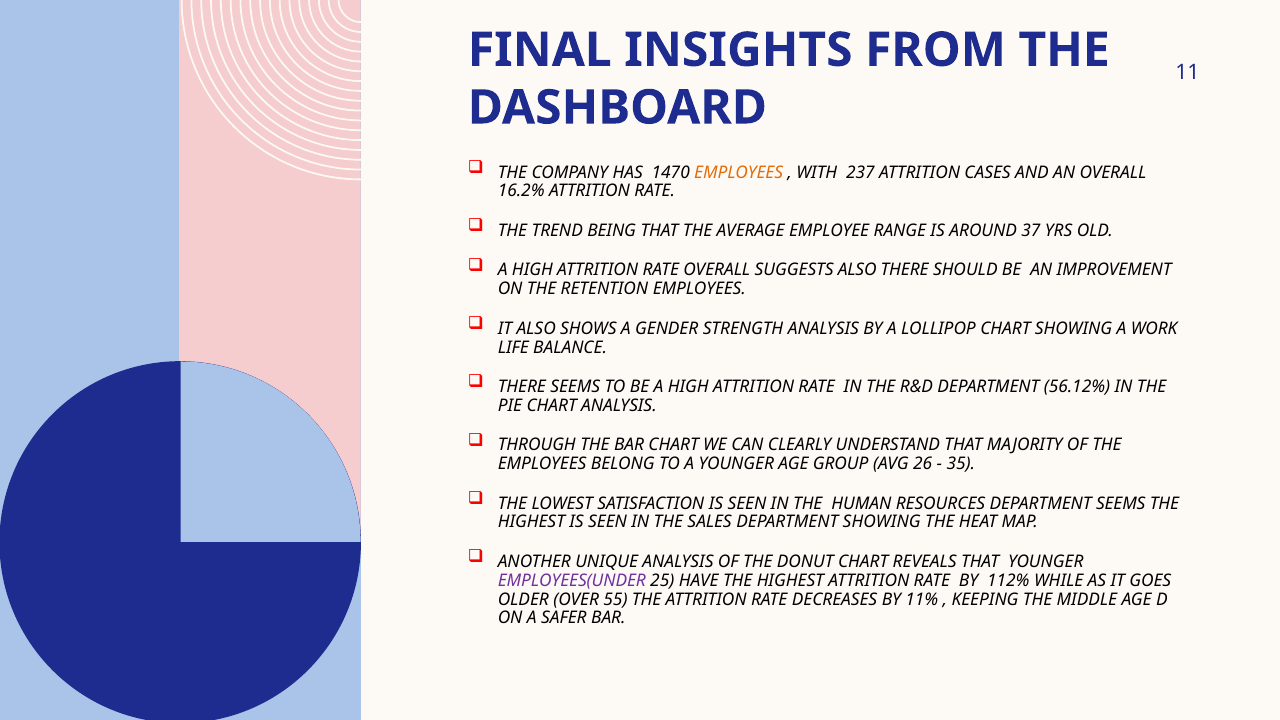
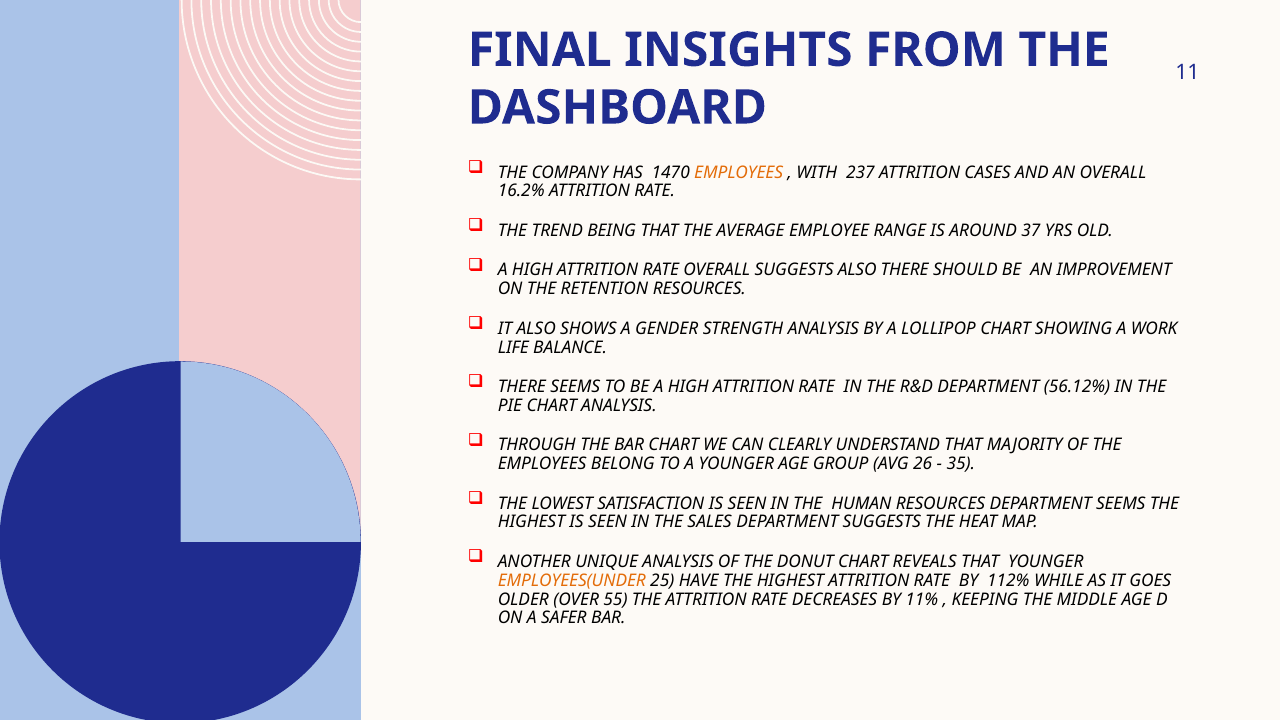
RETENTION EMPLOYEES: EMPLOYEES -> RESOURCES
DEPARTMENT SHOWING: SHOWING -> SUGGESTS
EMPLOYEES(UNDER colour: purple -> orange
